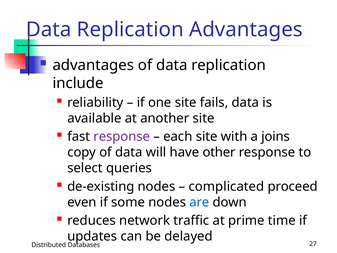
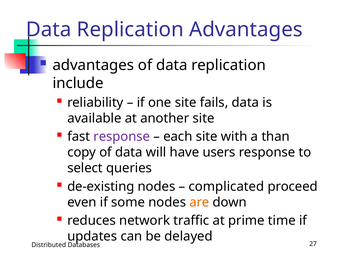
joins: joins -> than
other: other -> users
are colour: blue -> orange
